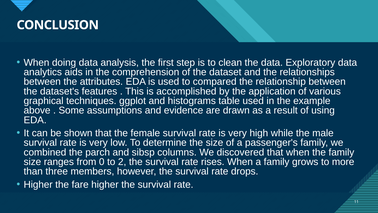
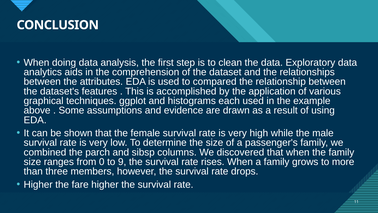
table: table -> each
2: 2 -> 9
